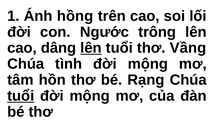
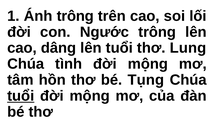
Ánh hồng: hồng -> trông
lên at (91, 48) underline: present -> none
Vầng: Vầng -> Lung
Rạng: Rạng -> Tụng
